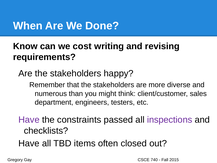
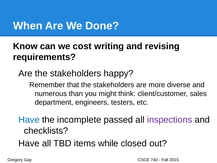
Have at (29, 120) colour: purple -> blue
constraints: constraints -> incomplete
often: often -> while
